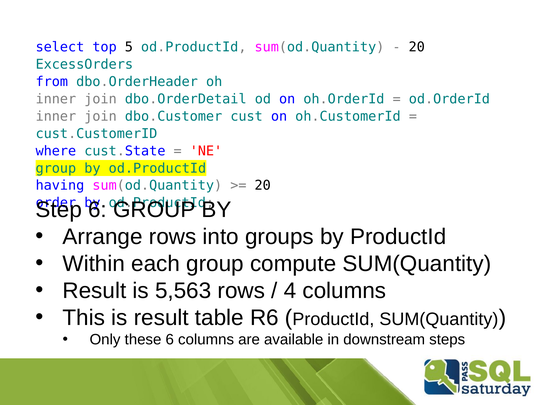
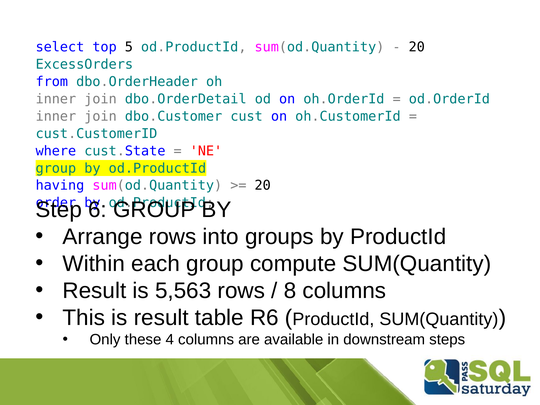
4: 4 -> 8
these 6: 6 -> 4
